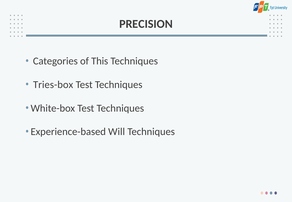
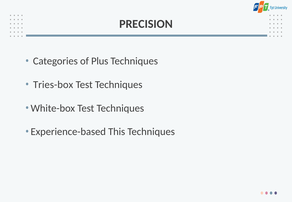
This: This -> Plus
Will: Will -> This
